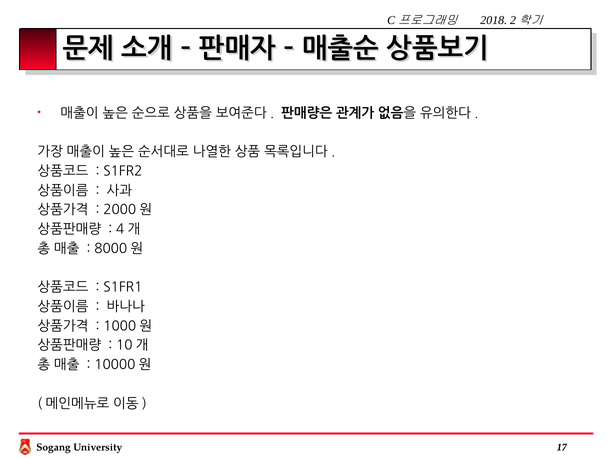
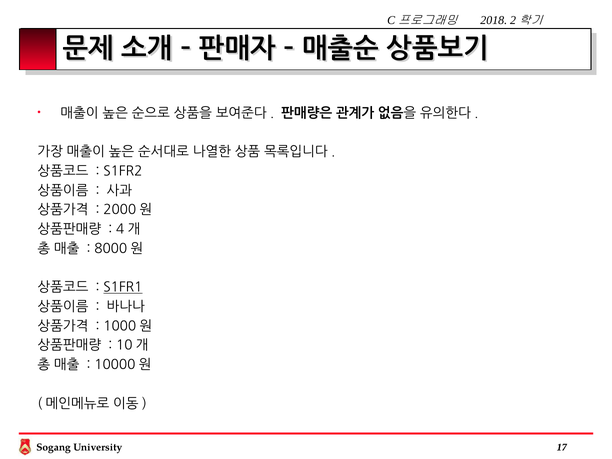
S1FR1 underline: none -> present
